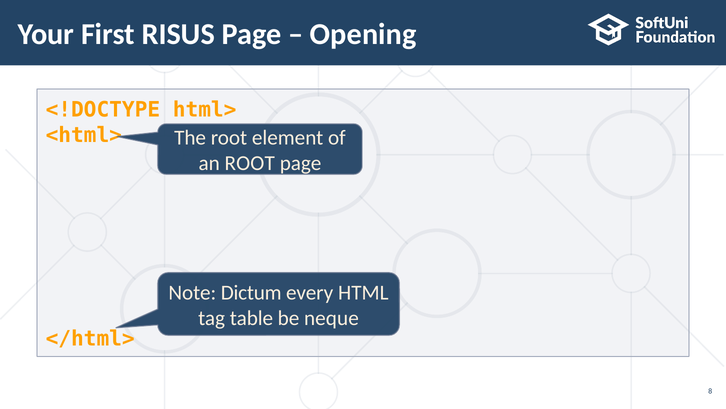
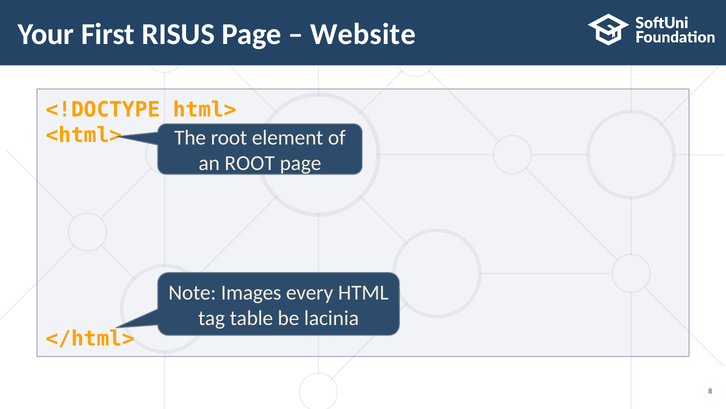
Opening: Opening -> Website
Dictum: Dictum -> Images
neque: neque -> lacinia
